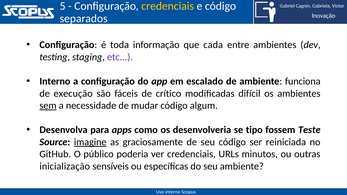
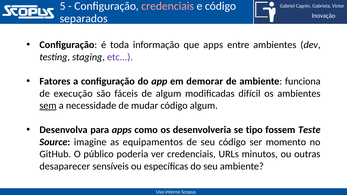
credenciais at (168, 6) colour: yellow -> pink
que cada: cada -> apps
Interno at (55, 81): Interno -> Fatores
escalado: escalado -> demorar
de crítico: crítico -> algum
imagine underline: present -> none
graciosamente: graciosamente -> equipamentos
reiniciada: reiniciada -> momento
inicialização: inicialização -> desaparecer
